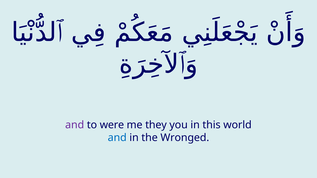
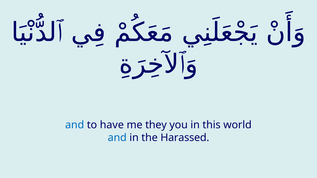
and at (75, 125) colour: purple -> blue
were: were -> have
Wronged: Wronged -> Harassed
